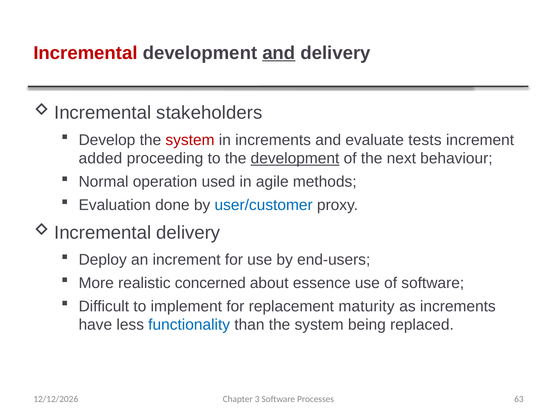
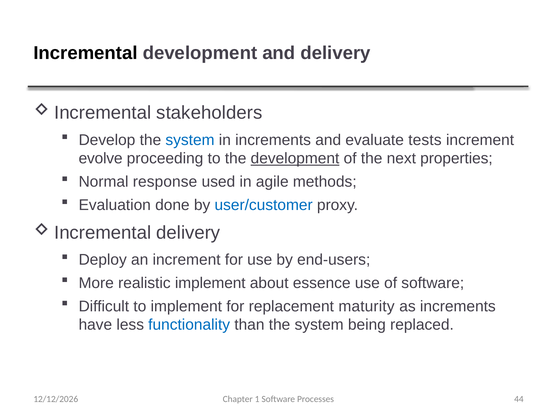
Incremental colour: red -> black
and at (279, 53) underline: present -> none
system at (190, 140) colour: red -> blue
added: added -> evolve
behaviour: behaviour -> properties
operation: operation -> response
realistic concerned: concerned -> implement
3: 3 -> 1
63: 63 -> 44
